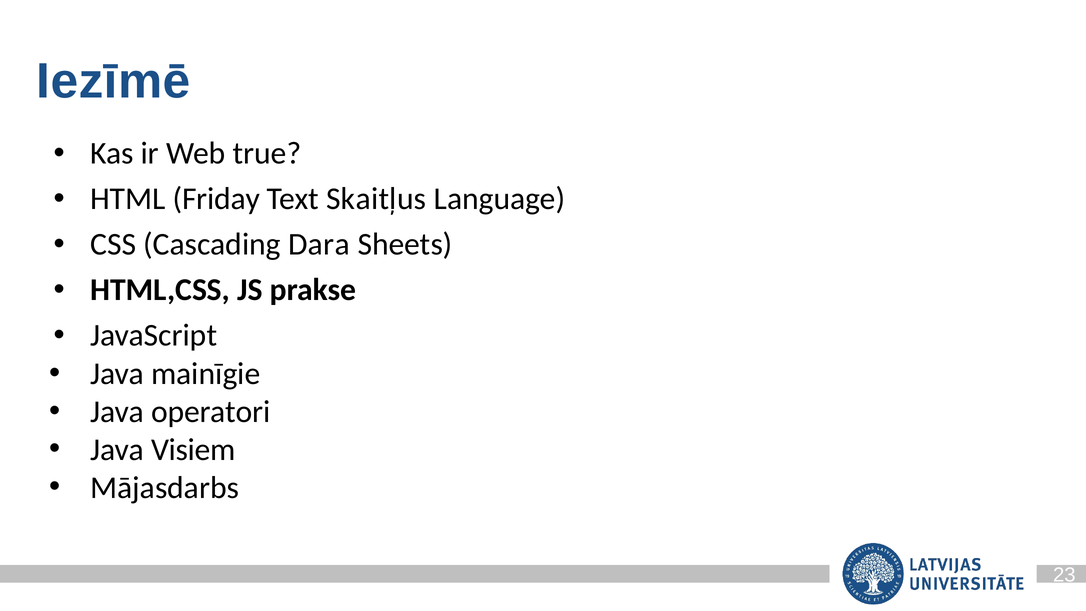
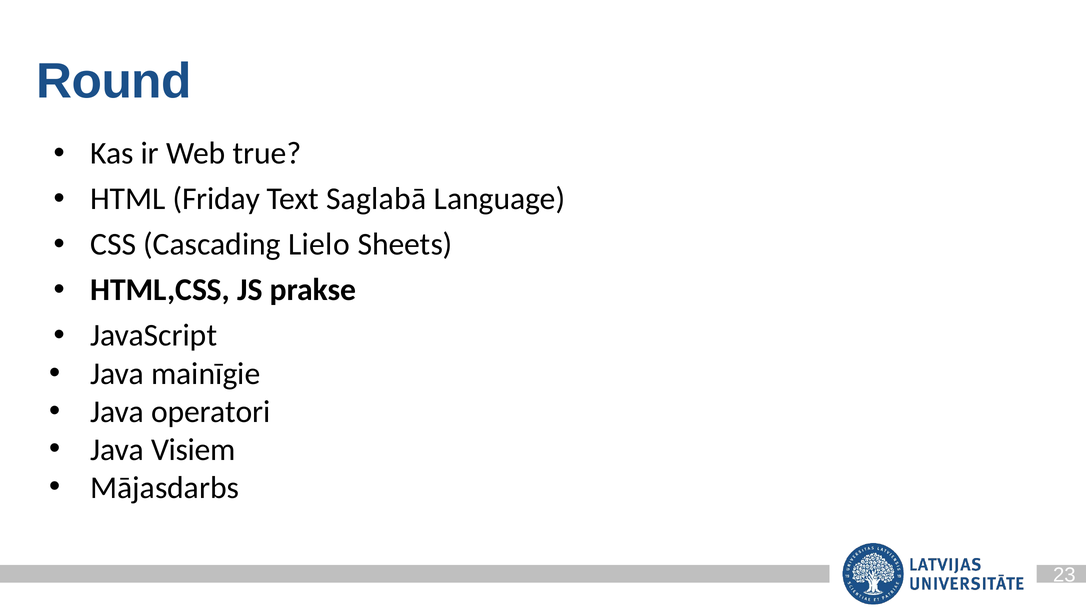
Iezīmē: Iezīmē -> Round
Skaitļus: Skaitļus -> Saglabā
Dara: Dara -> Lielo
